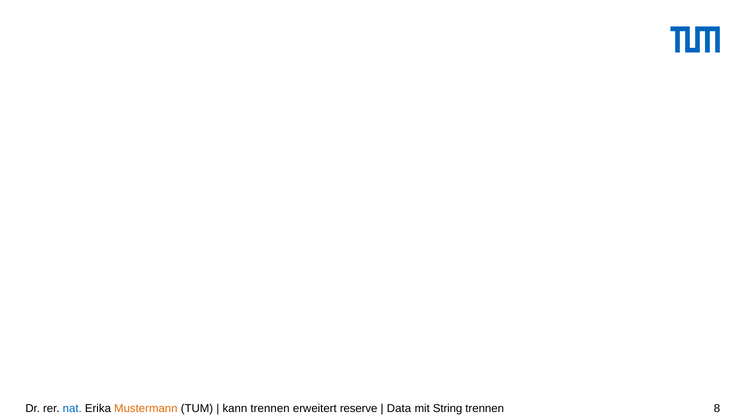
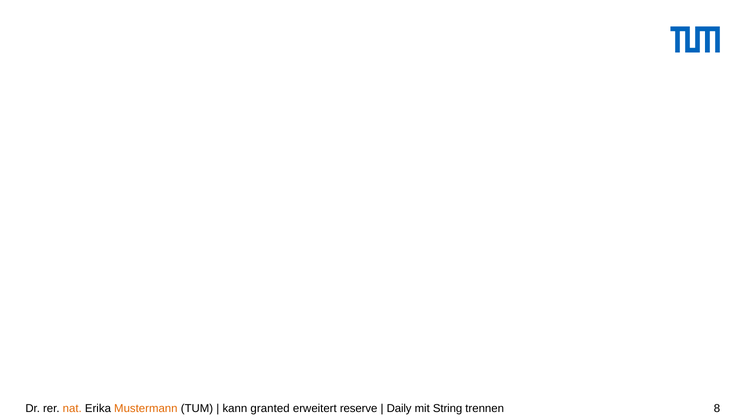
nat colour: blue -> orange
kann trennen: trennen -> granted
Data: Data -> Daily
